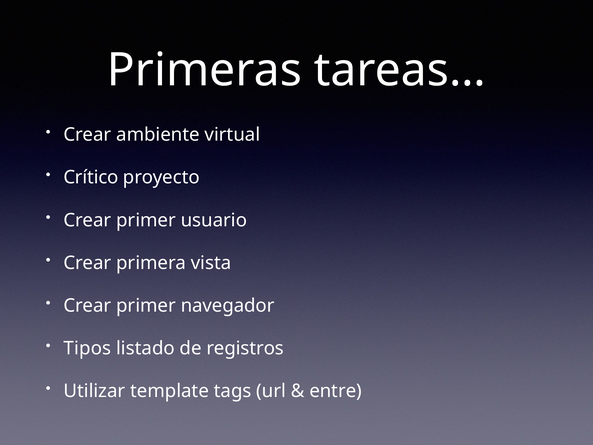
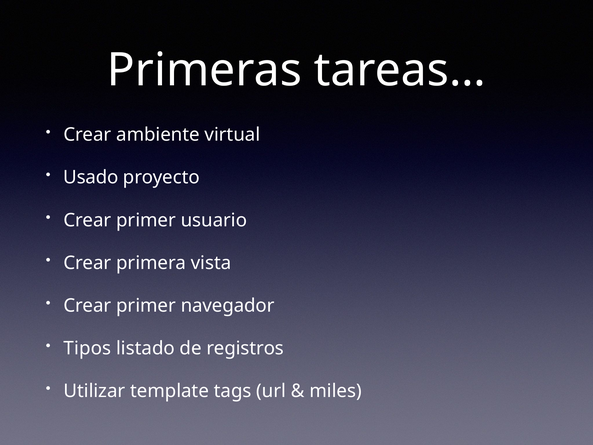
Crítico: Crítico -> Usado
entre: entre -> miles
